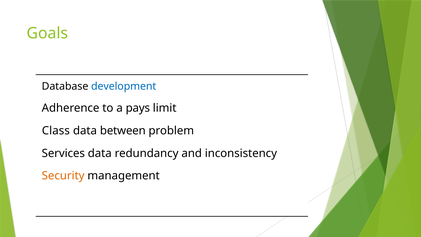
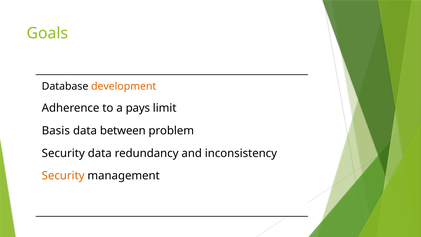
development colour: blue -> orange
Class: Class -> Basis
Services at (63, 153): Services -> Security
